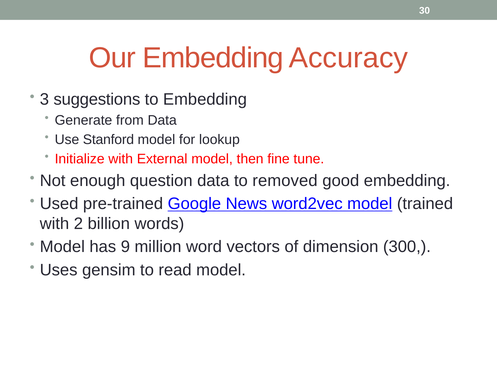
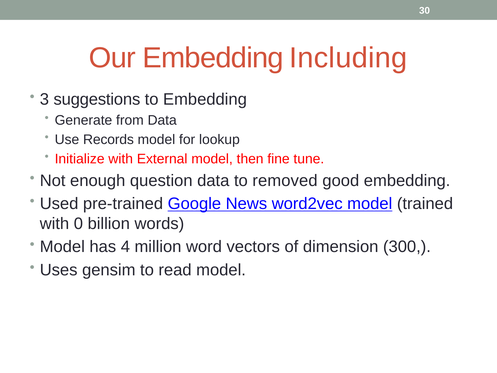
Accuracy: Accuracy -> Including
Stanford: Stanford -> Records
2: 2 -> 0
9: 9 -> 4
